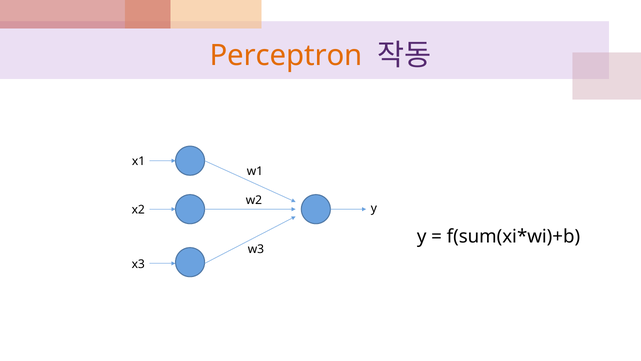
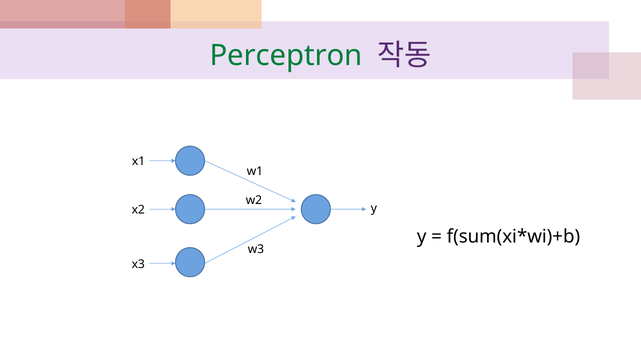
Perceptron colour: orange -> green
